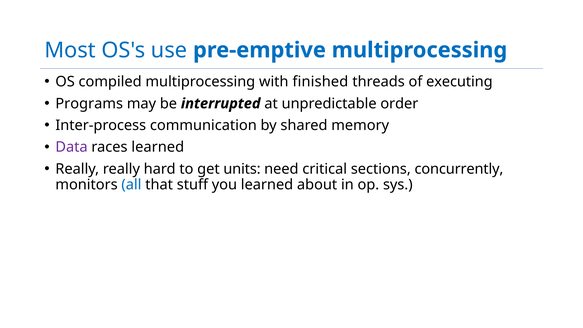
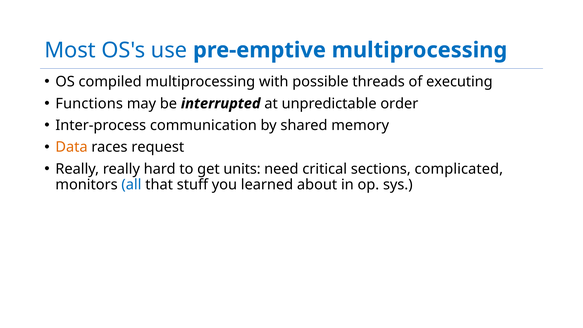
finished: finished -> possible
Programs: Programs -> Functions
Data colour: purple -> orange
races learned: learned -> request
concurrently: concurrently -> complicated
